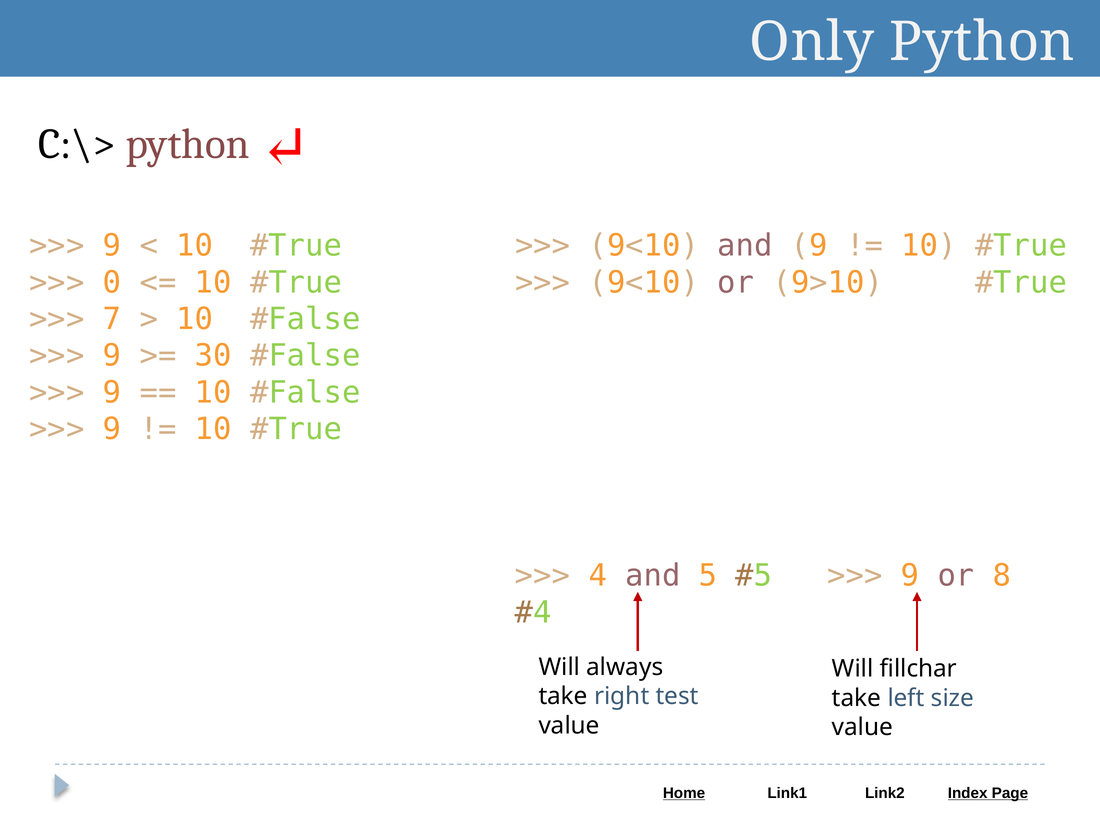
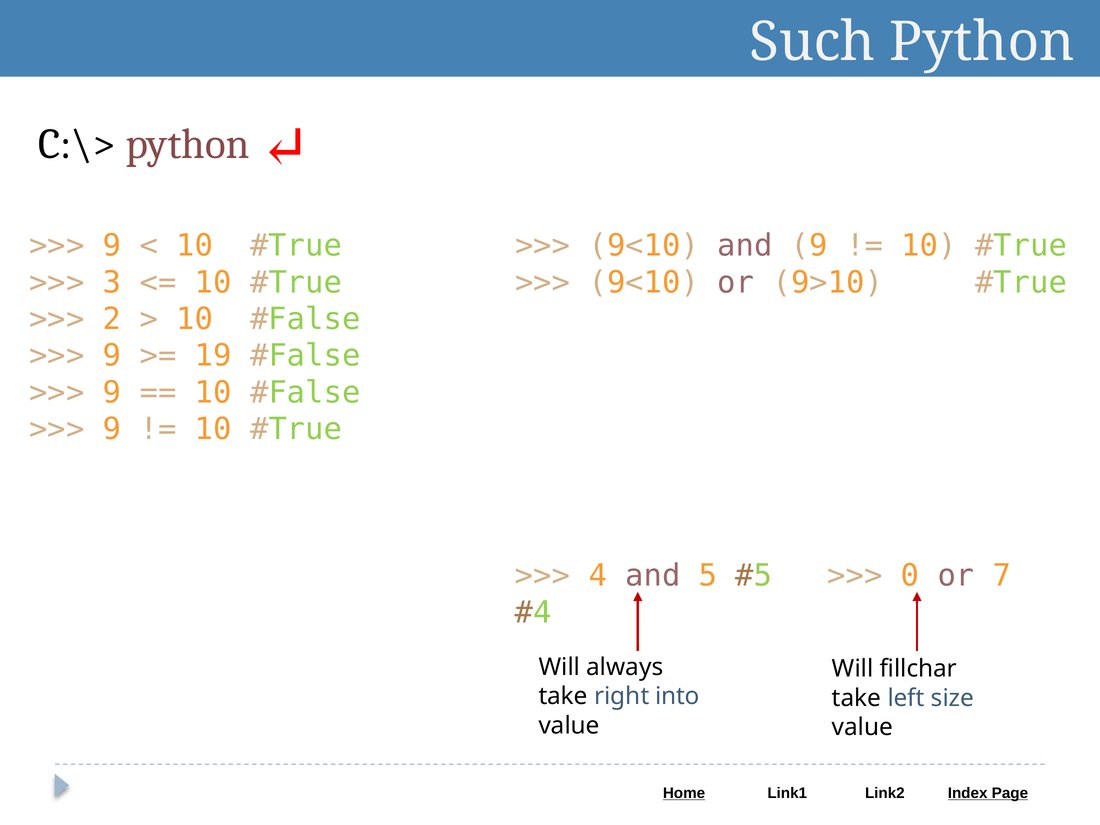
Only: Only -> Such
0: 0 -> 3
7: 7 -> 2
30: 30 -> 19
9 at (910, 576): 9 -> 0
8: 8 -> 7
test: test -> into
